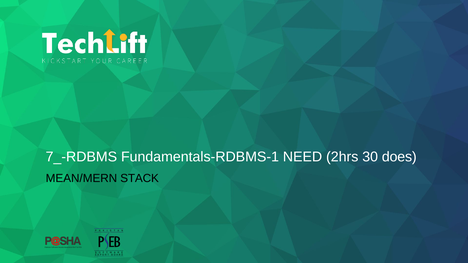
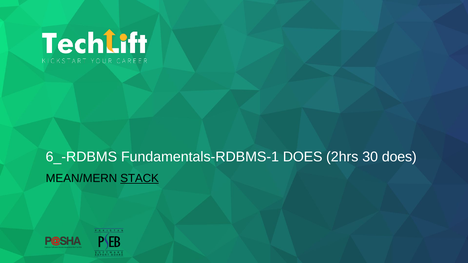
7_-RDBMS: 7_-RDBMS -> 6_-RDBMS
Fundamentals-RDBMS-1 NEED: NEED -> DOES
STACK underline: none -> present
